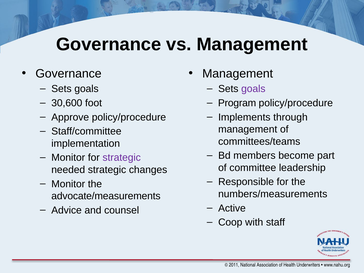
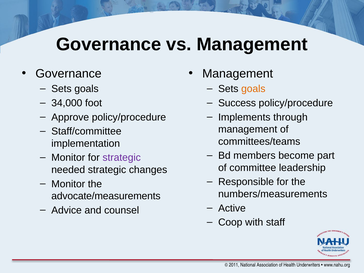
goals at (253, 89) colour: purple -> orange
30,600: 30,600 -> 34,000
Program: Program -> Success
